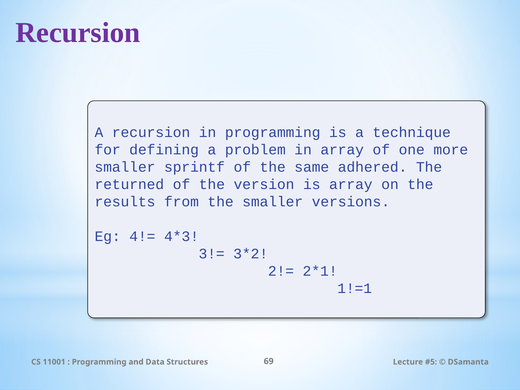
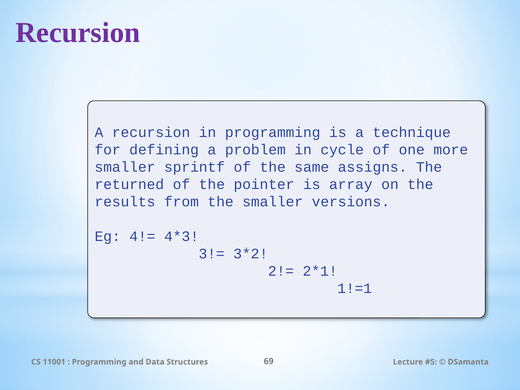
in array: array -> cycle
adhered: adhered -> assigns
version: version -> pointer
